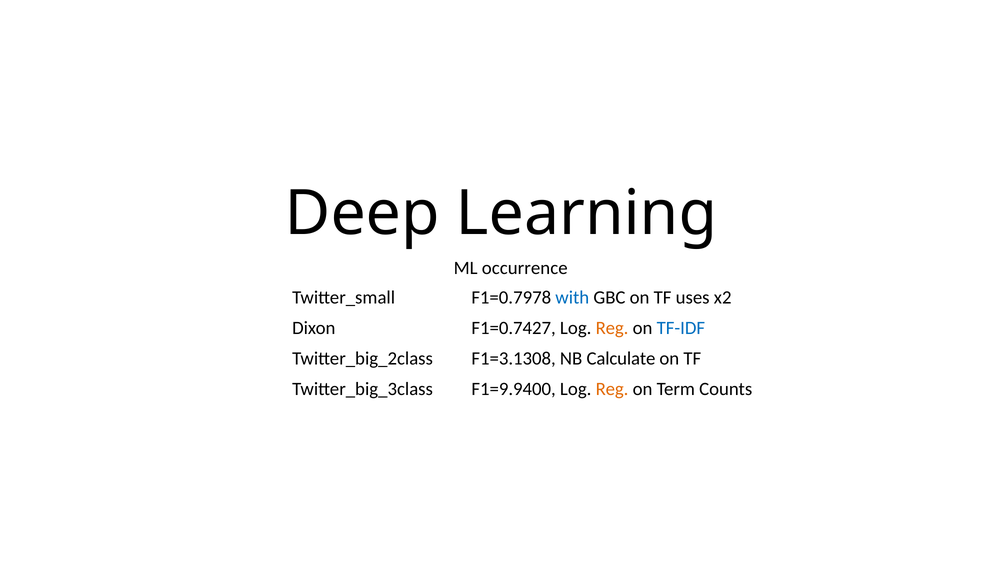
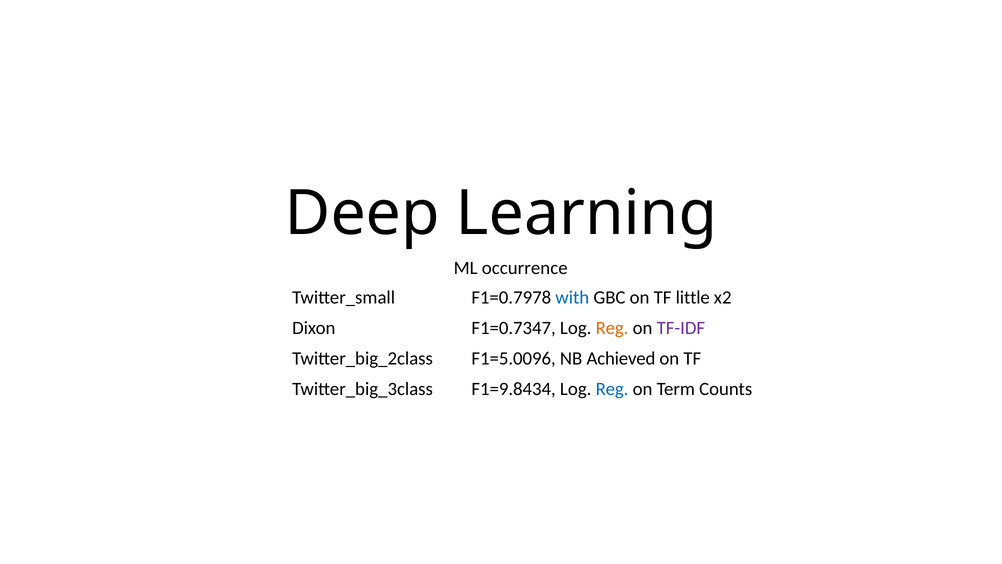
uses: uses -> little
F1=0.7427: F1=0.7427 -> F1=0.7347
TF-IDF colour: blue -> purple
F1=3.1308: F1=3.1308 -> F1=5.0096
Calculate: Calculate -> Achieved
F1=9.9400: F1=9.9400 -> F1=9.8434
Reg at (612, 389) colour: orange -> blue
